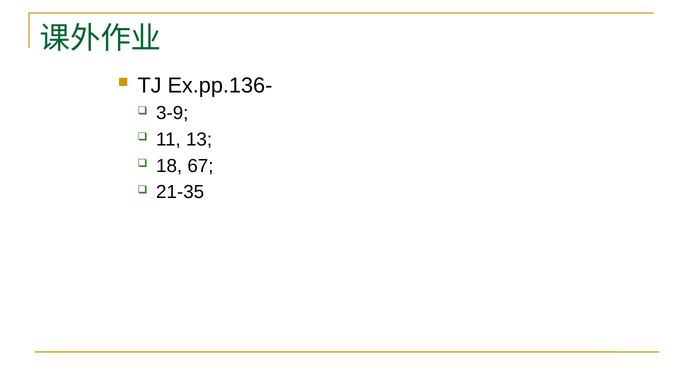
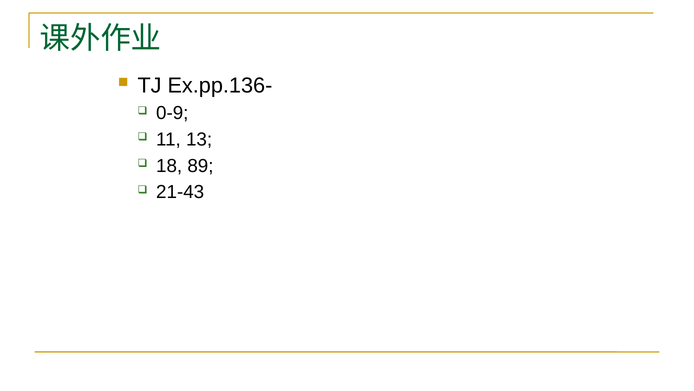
3-9: 3-9 -> 0-9
67: 67 -> 89
21-35: 21-35 -> 21-43
